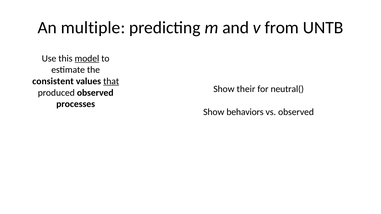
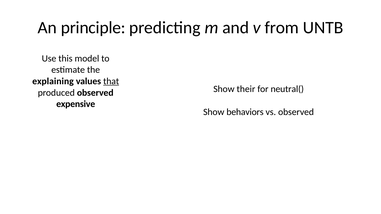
multiple: multiple -> principle
model underline: present -> none
consistent: consistent -> explaining
processes: processes -> expensive
